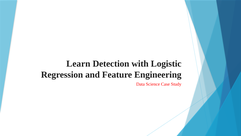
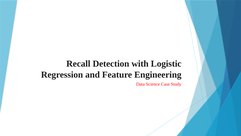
Learn: Learn -> Recall
